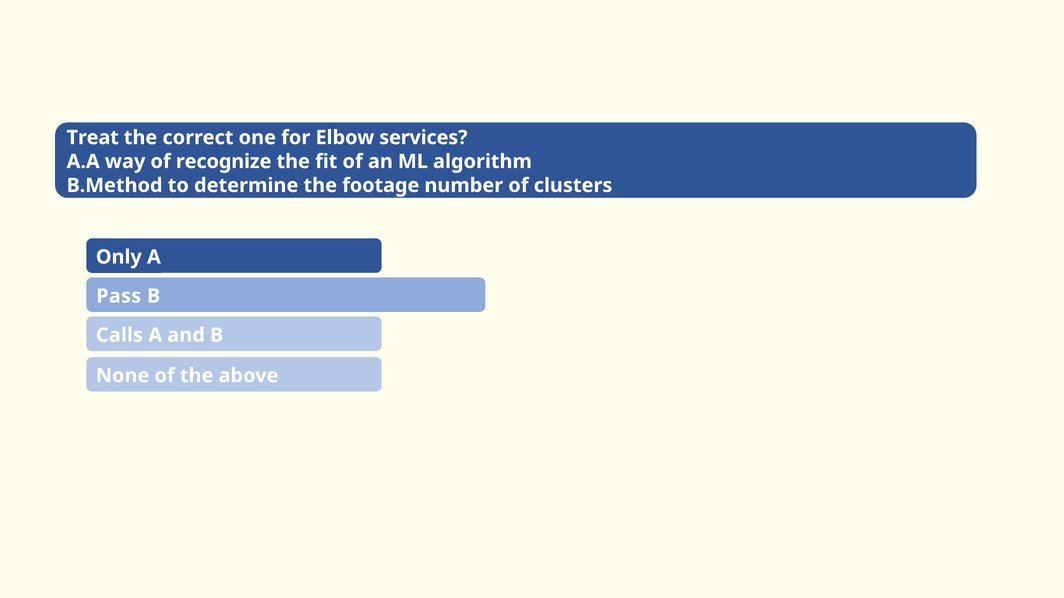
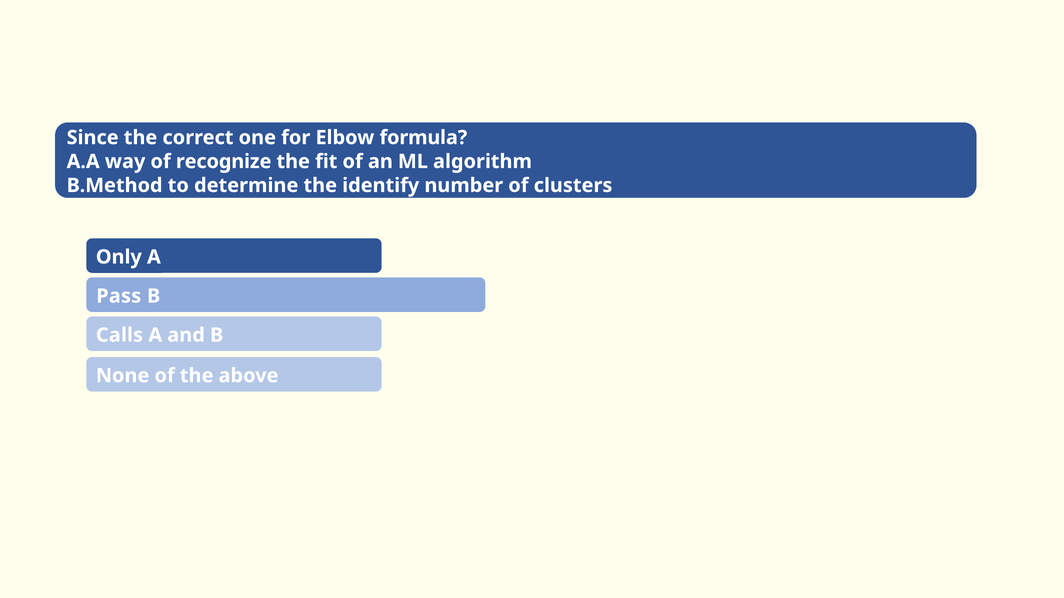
Treat: Treat -> Since
services: services -> formula
footage: footage -> identify
